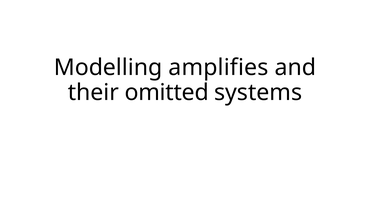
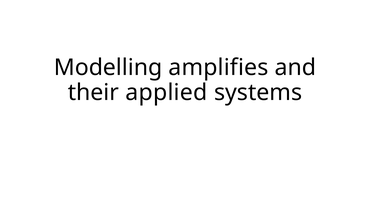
omitted: omitted -> applied
